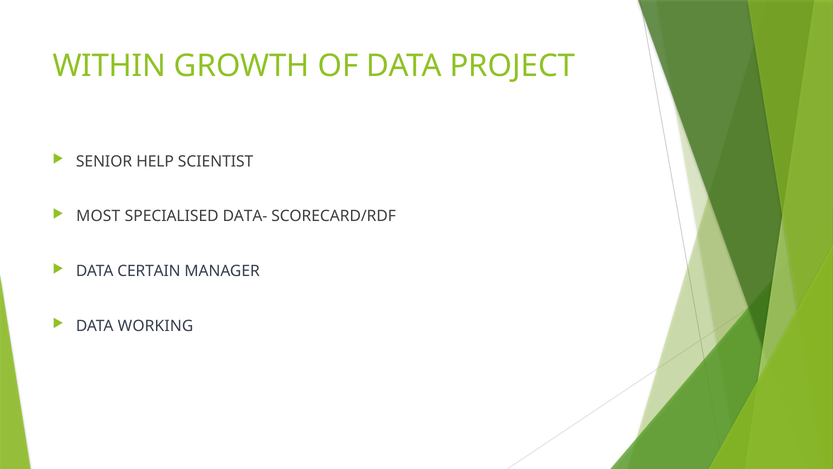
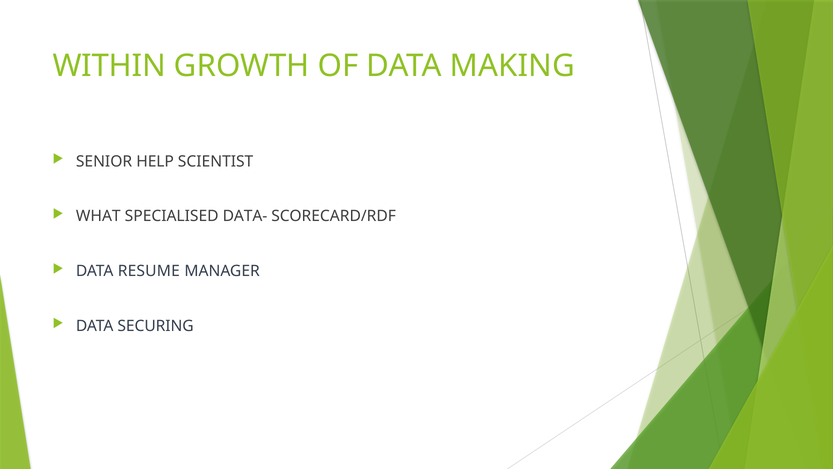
PROJECT: PROJECT -> MAKING
MOST: MOST -> WHAT
CERTAIN: CERTAIN -> RESUME
WORKING: WORKING -> SECURING
